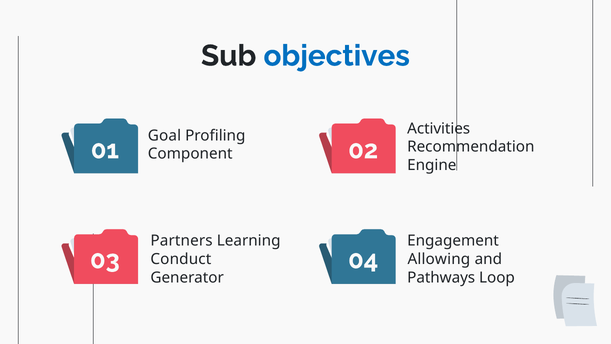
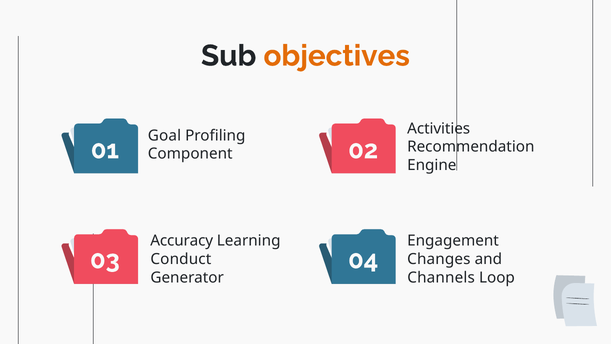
objectives colour: blue -> orange
Partners: Partners -> Accuracy
Allowing: Allowing -> Changes
Pathways: Pathways -> Channels
